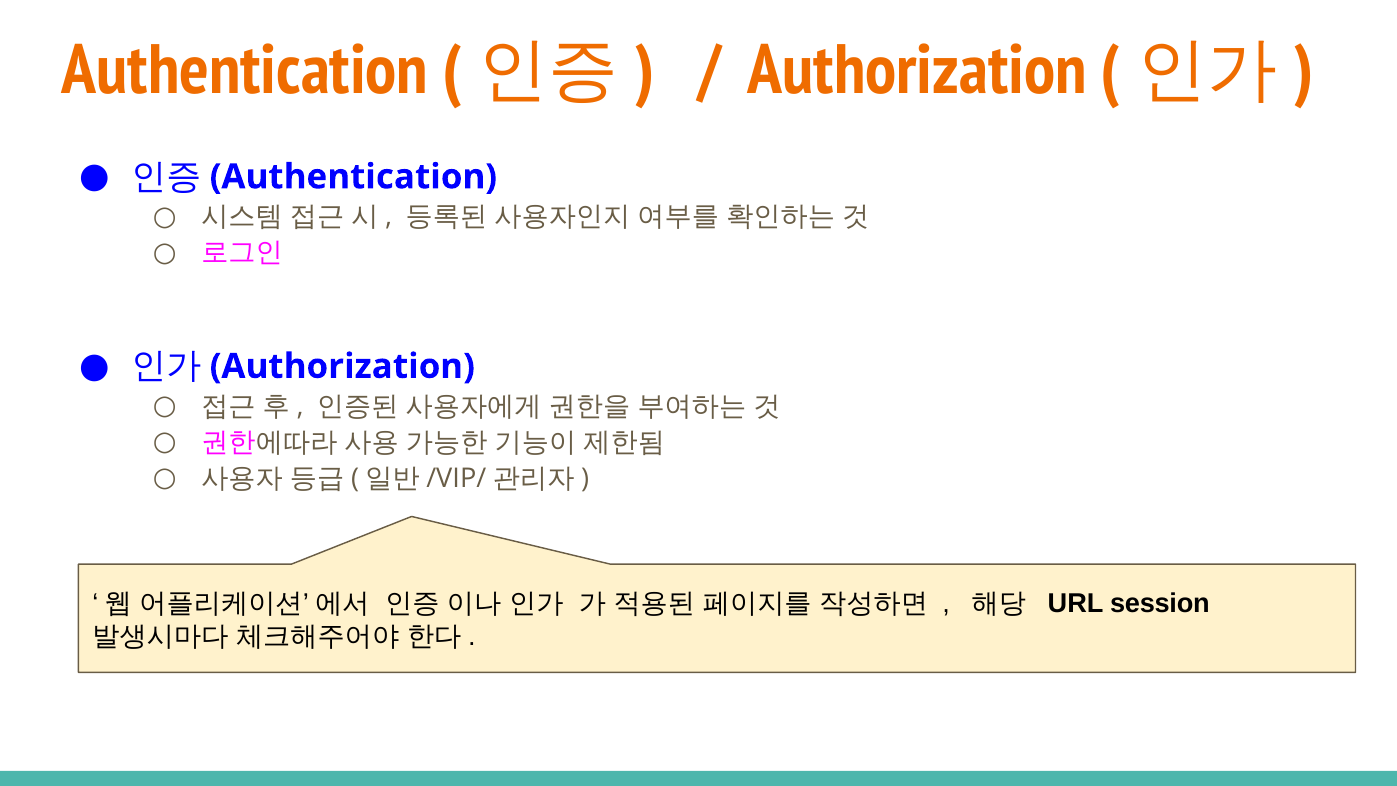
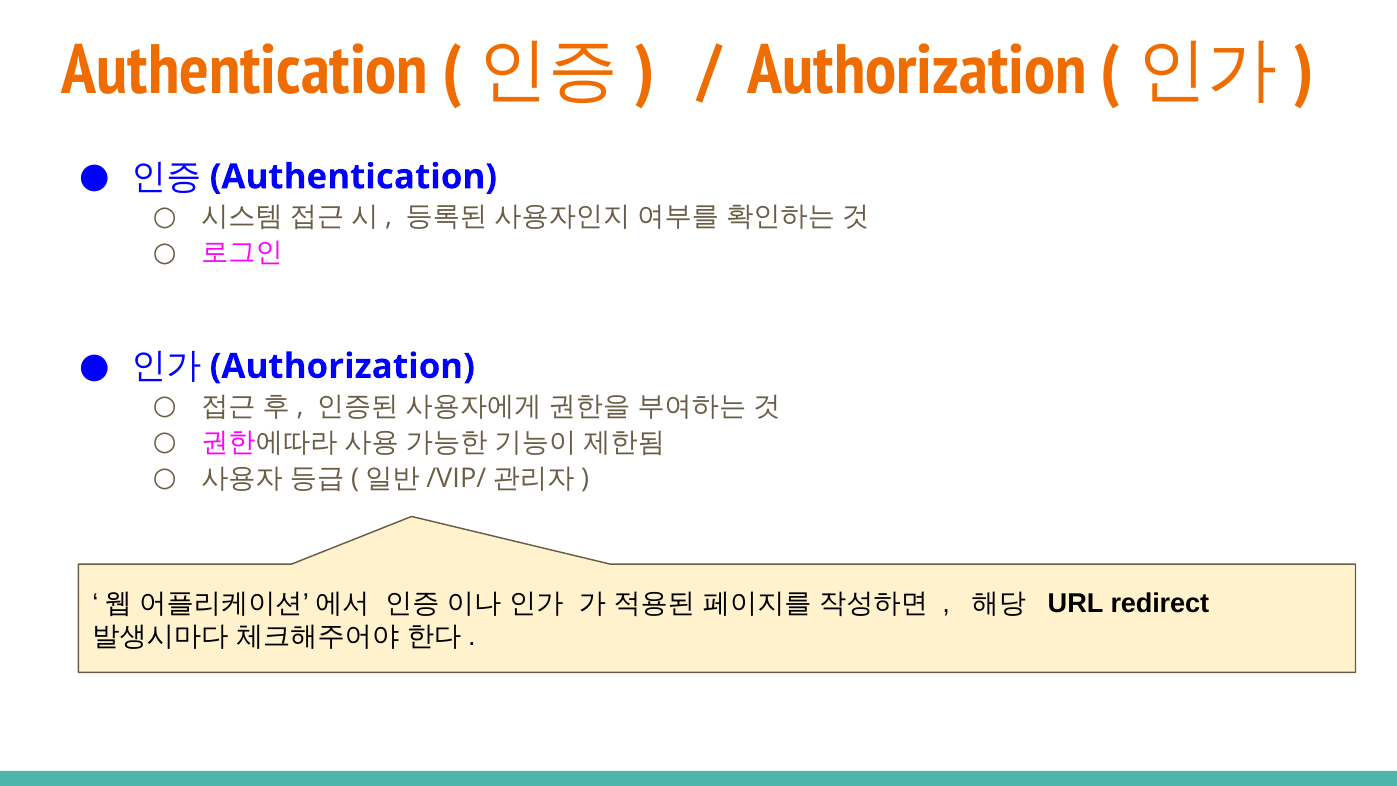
session: session -> redirect
